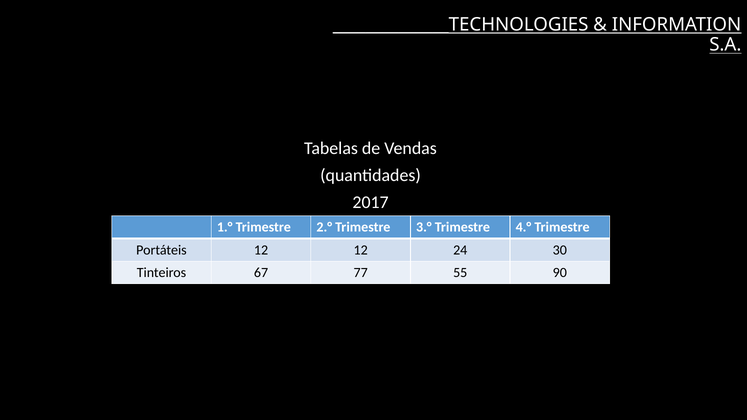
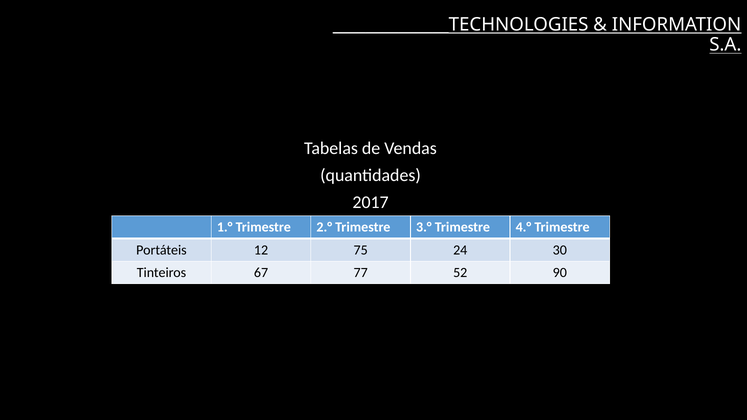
12 12: 12 -> 75
55: 55 -> 52
